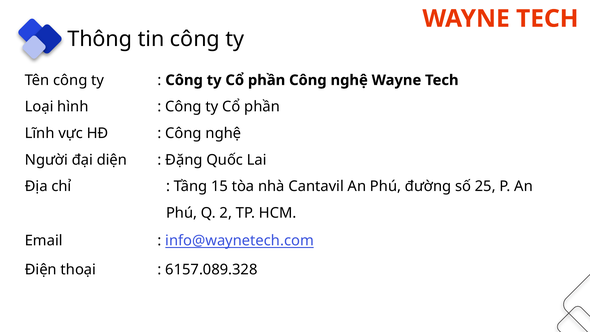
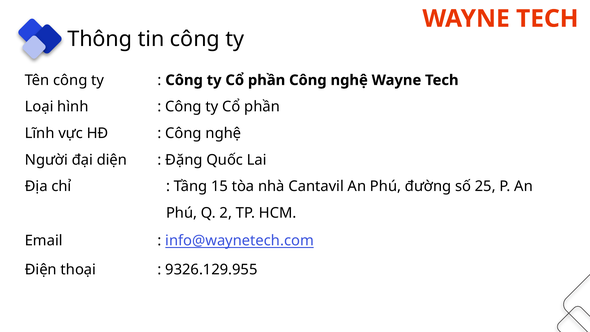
6157.089.328: 6157.089.328 -> 9326.129.955
